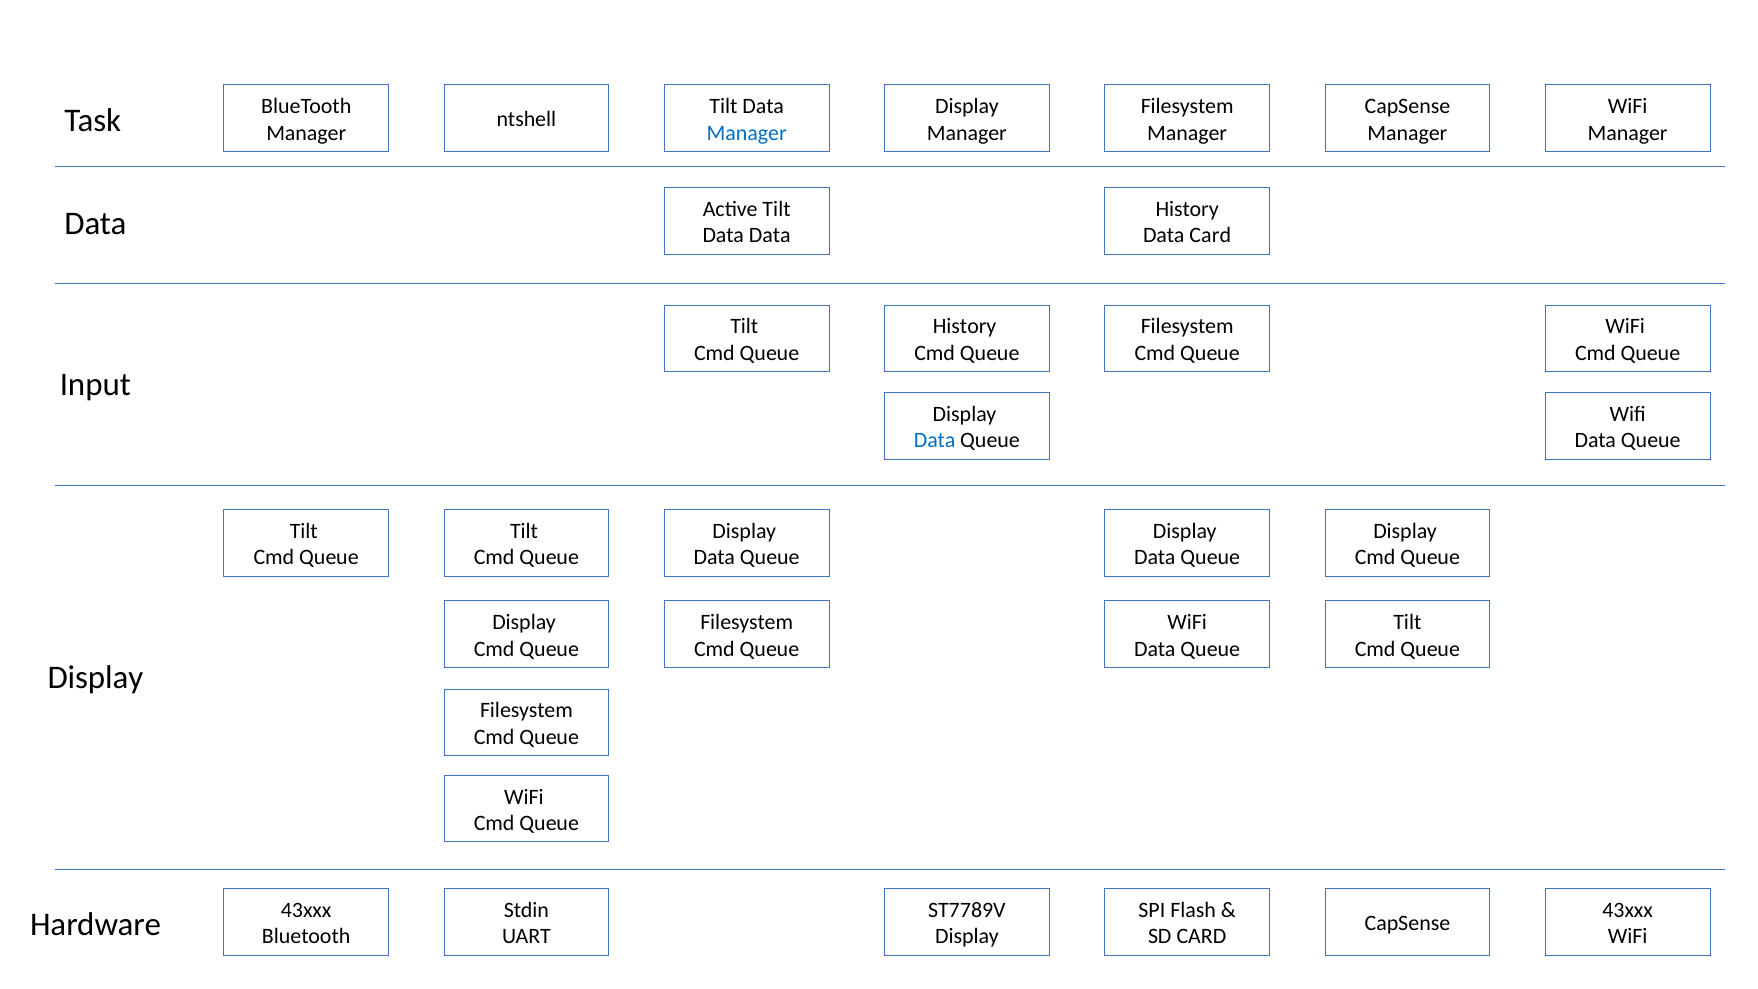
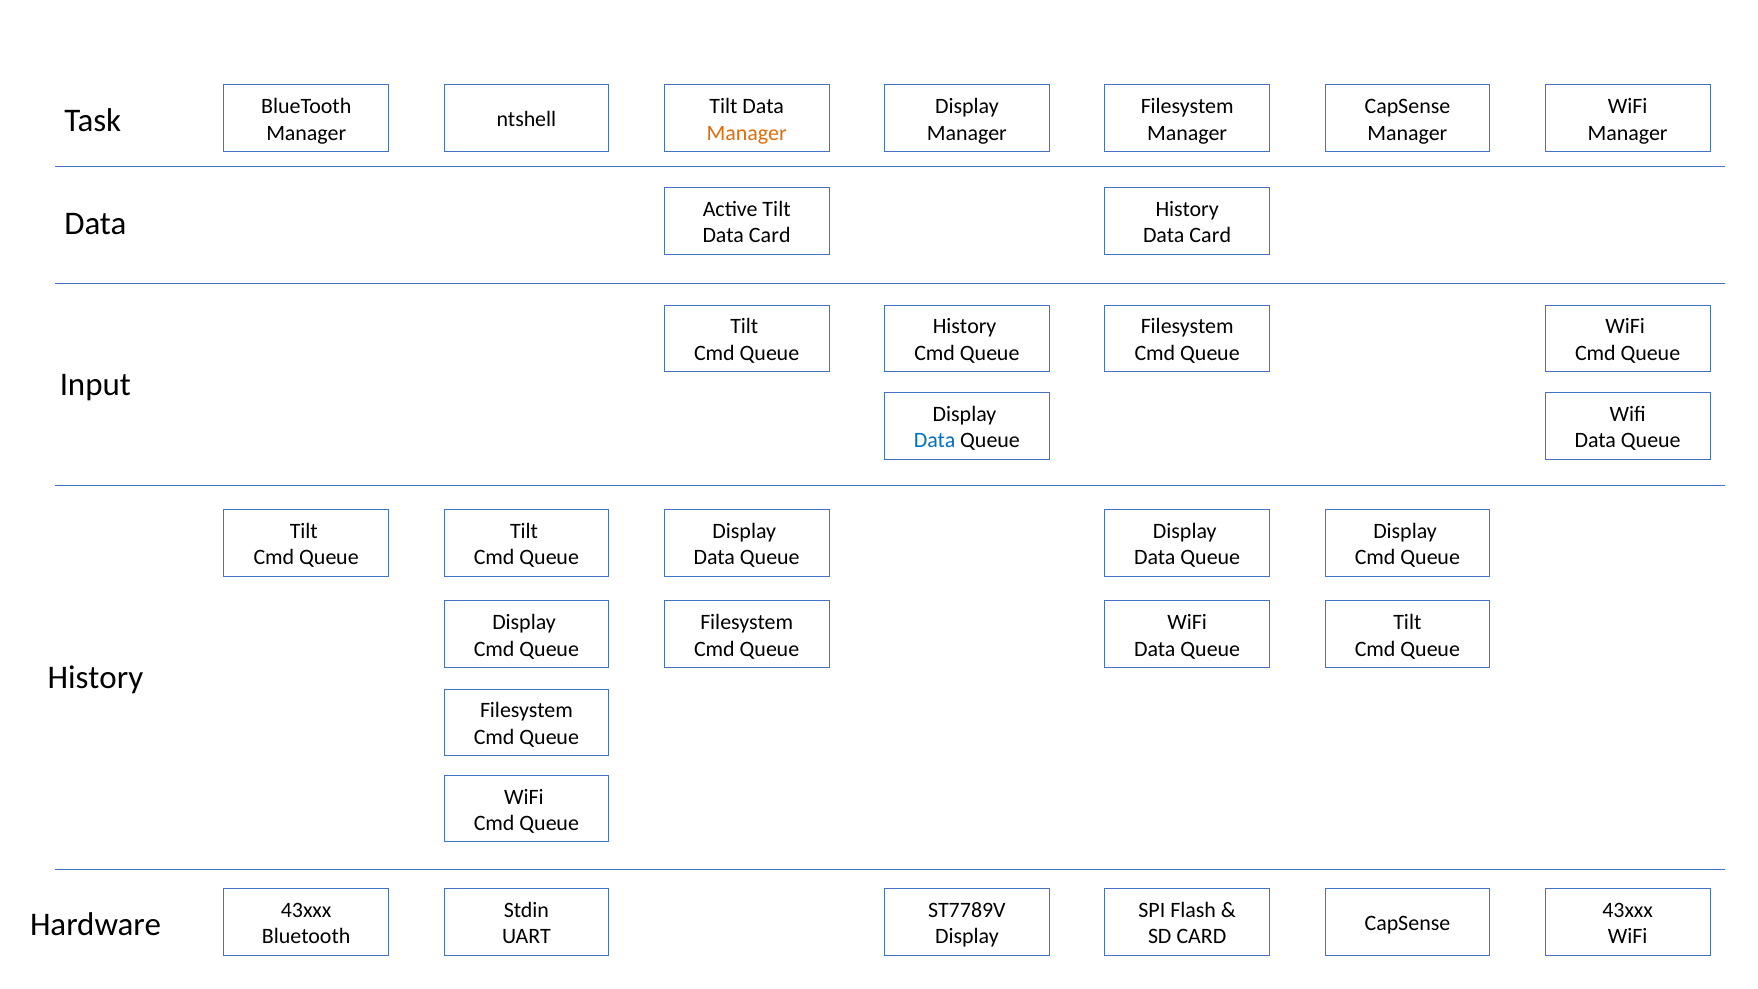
Manager at (747, 133) colour: blue -> orange
Data at (770, 236): Data -> Card
Display at (95, 678): Display -> History
